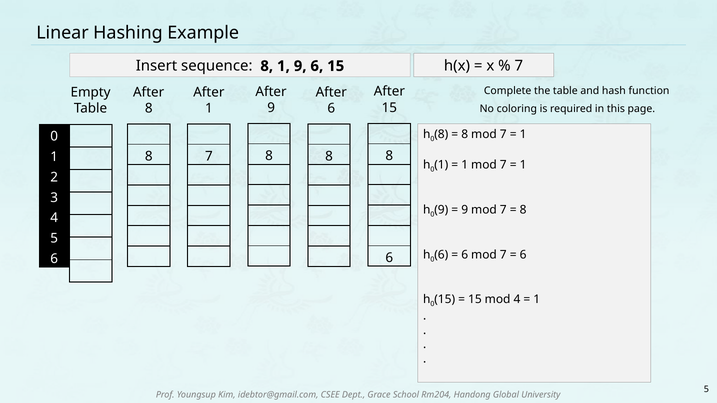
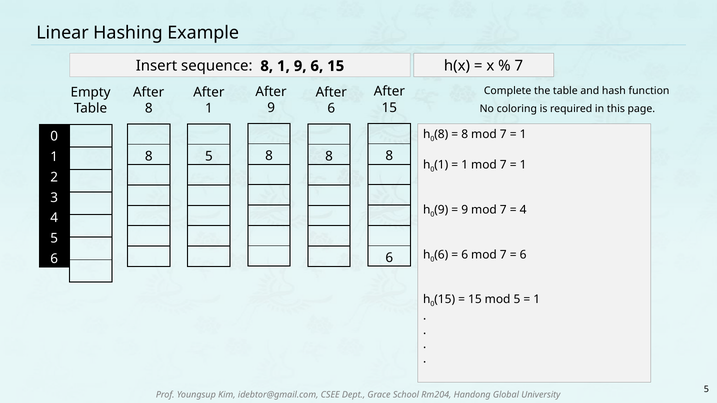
8 7: 7 -> 5
8 at (523, 210): 8 -> 4
mod 4: 4 -> 5
